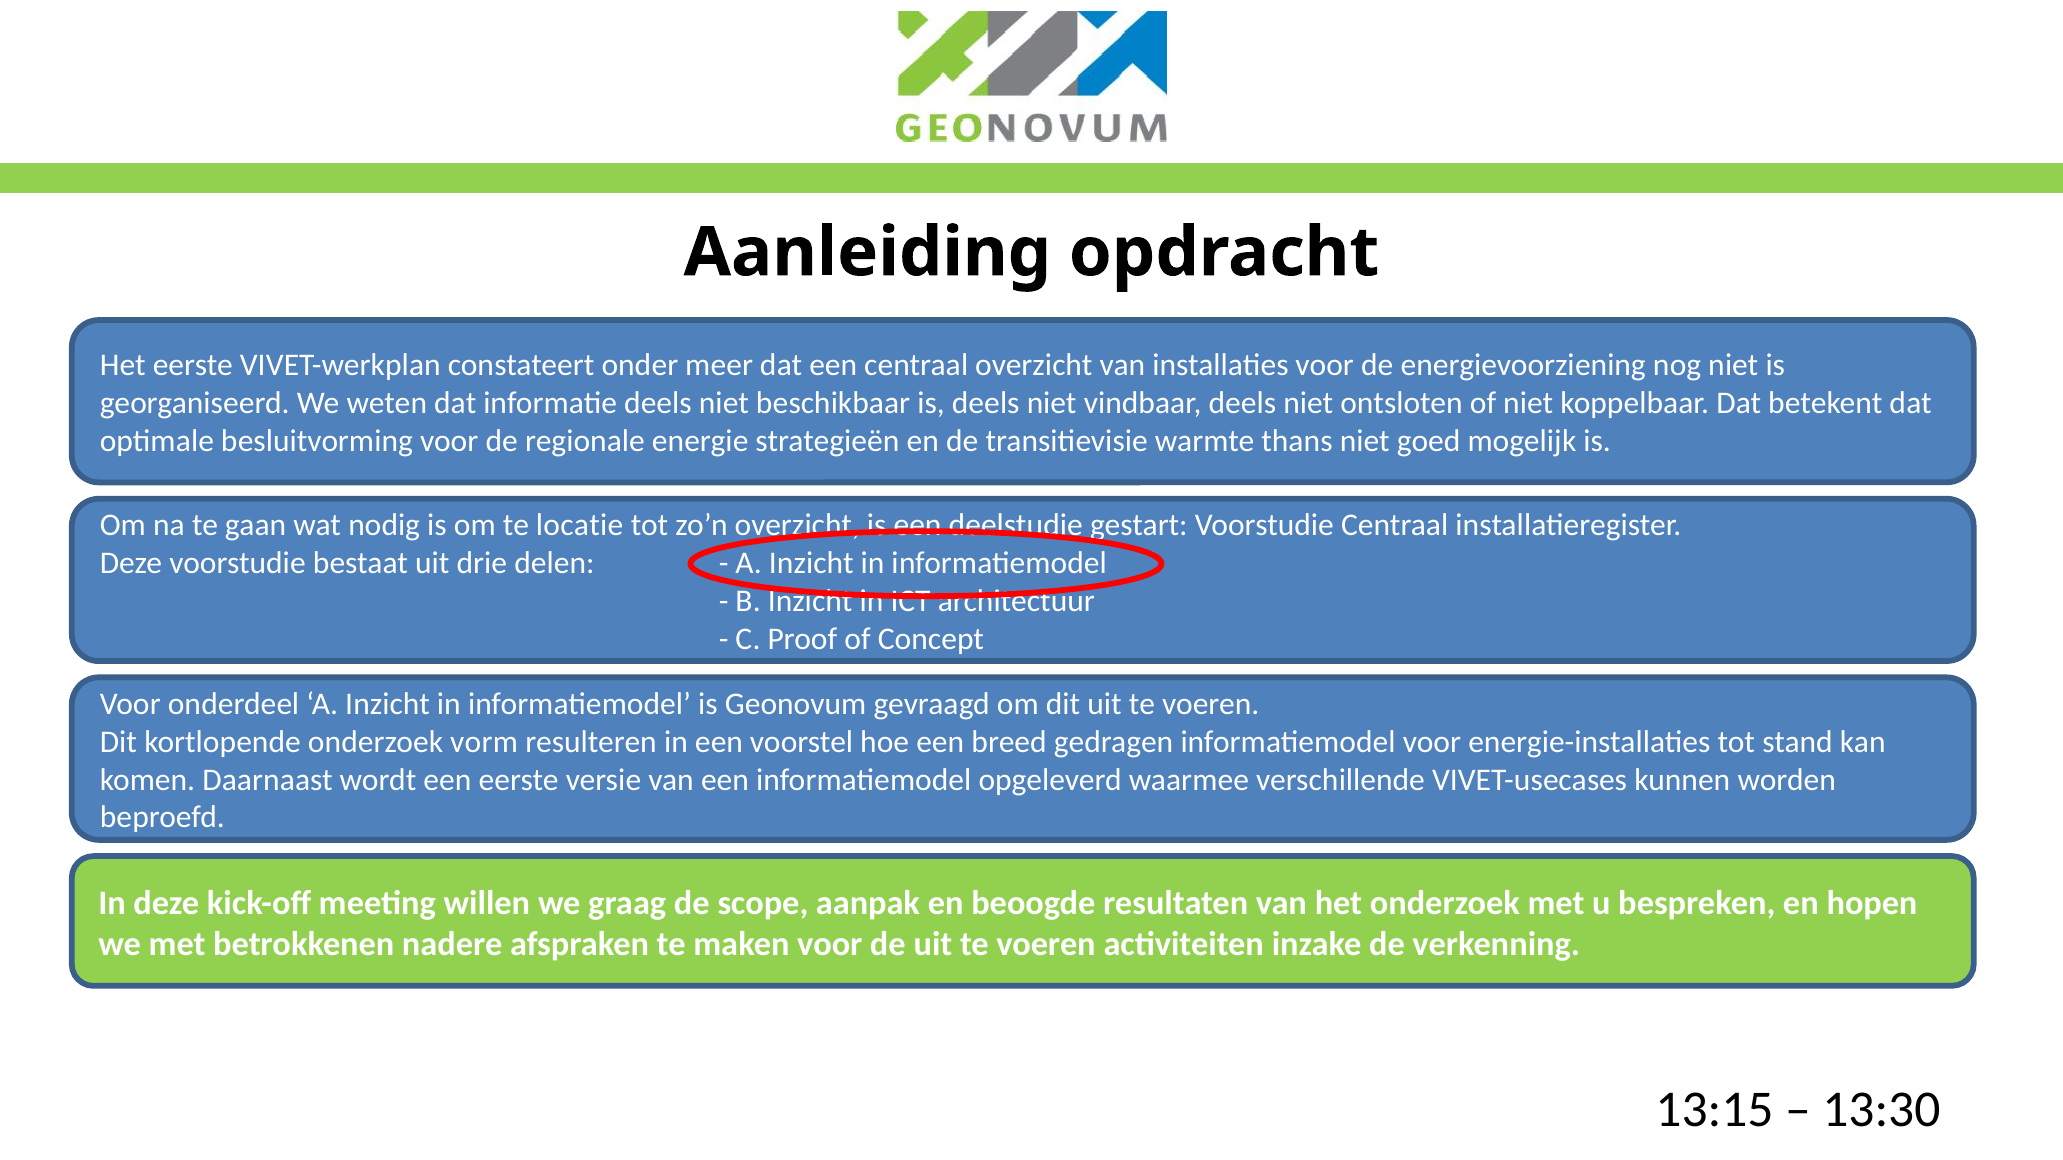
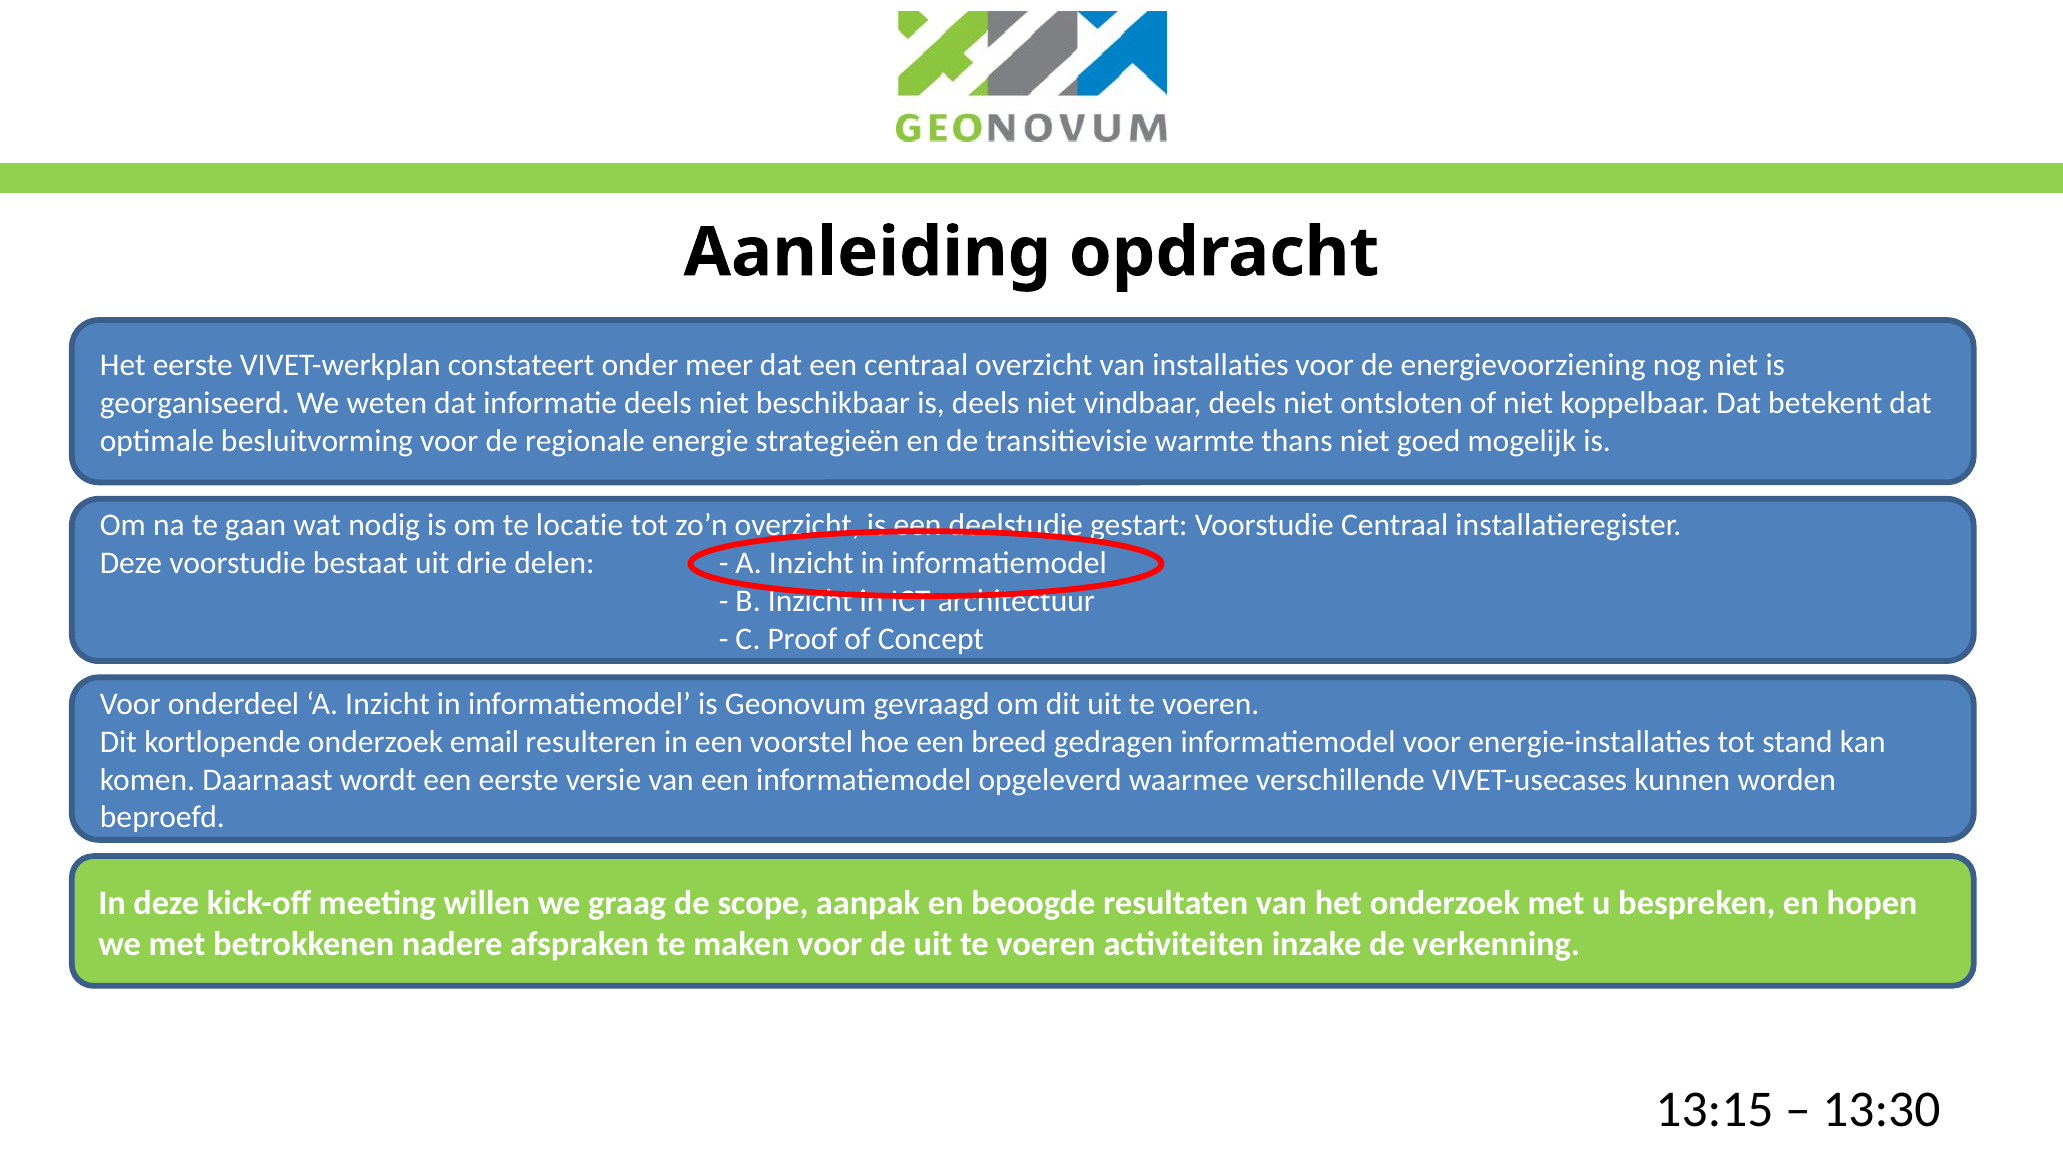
vorm: vorm -> email
